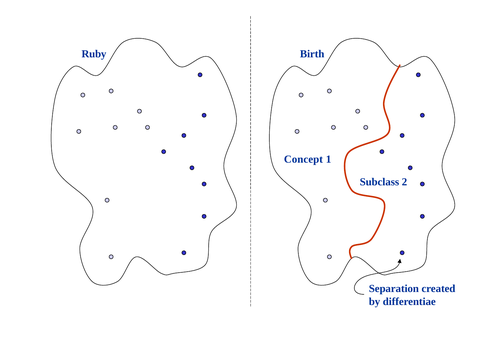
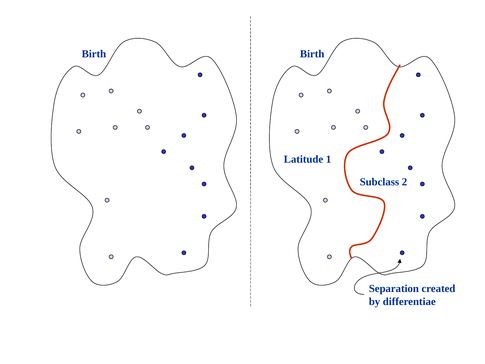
Ruby at (94, 54): Ruby -> Birth
Concept: Concept -> Latitude
